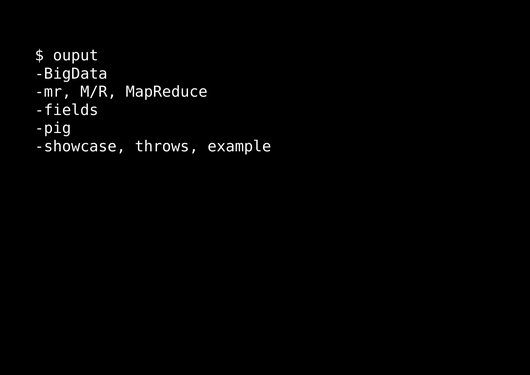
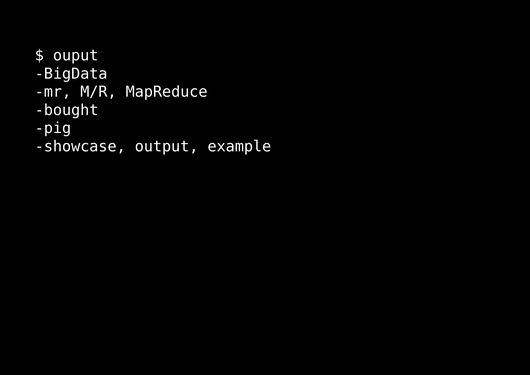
fields: fields -> bought
throws: throws -> output
